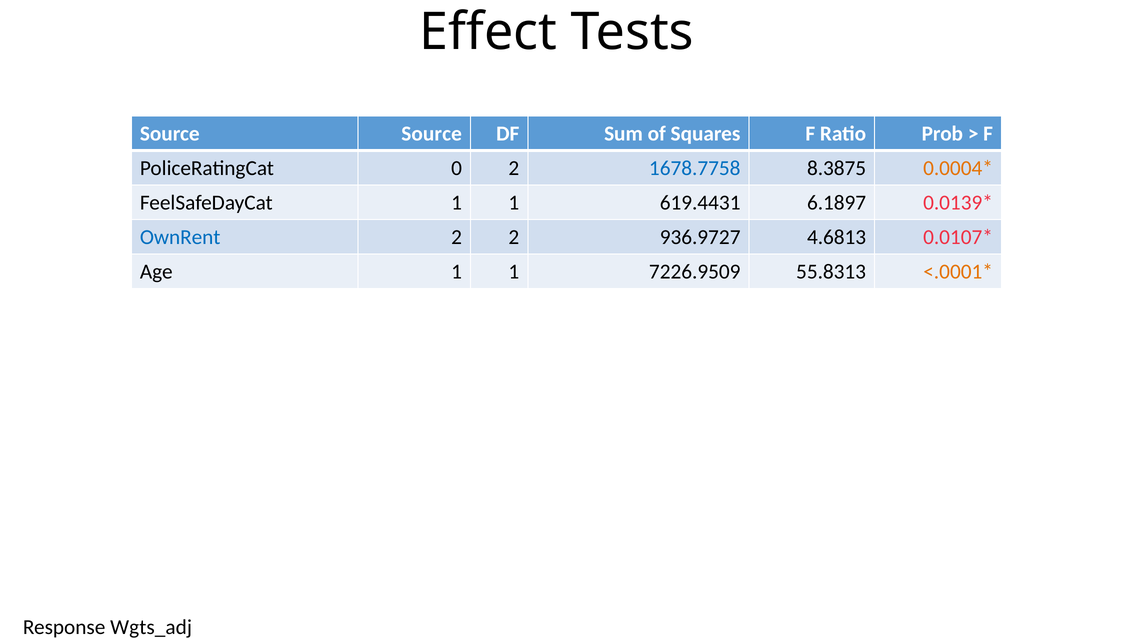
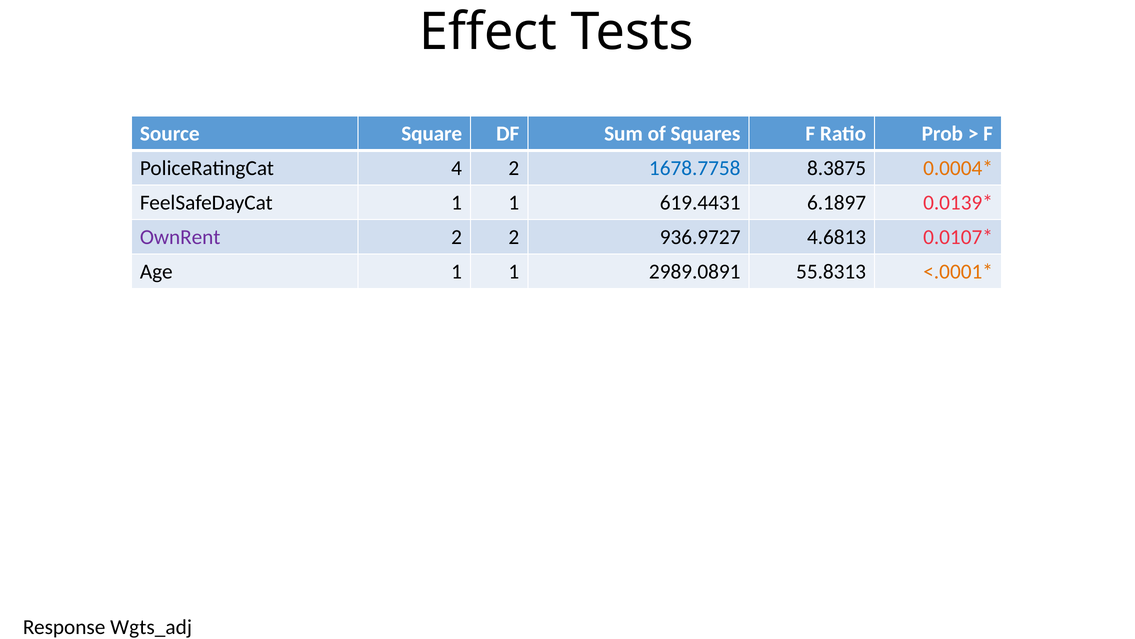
Source Source: Source -> Square
0: 0 -> 4
OwnRent colour: blue -> purple
7226.9509: 7226.9509 -> 2989.0891
